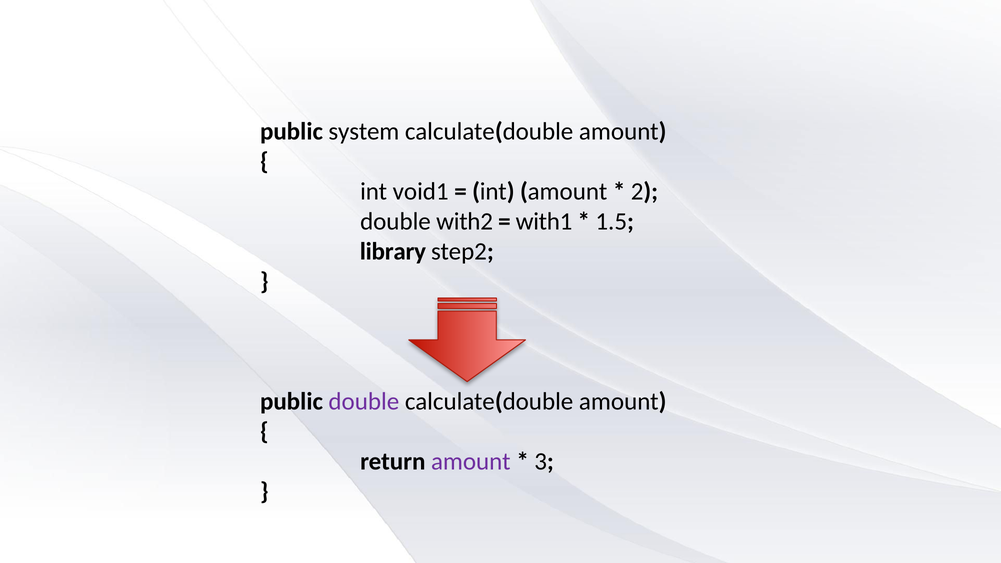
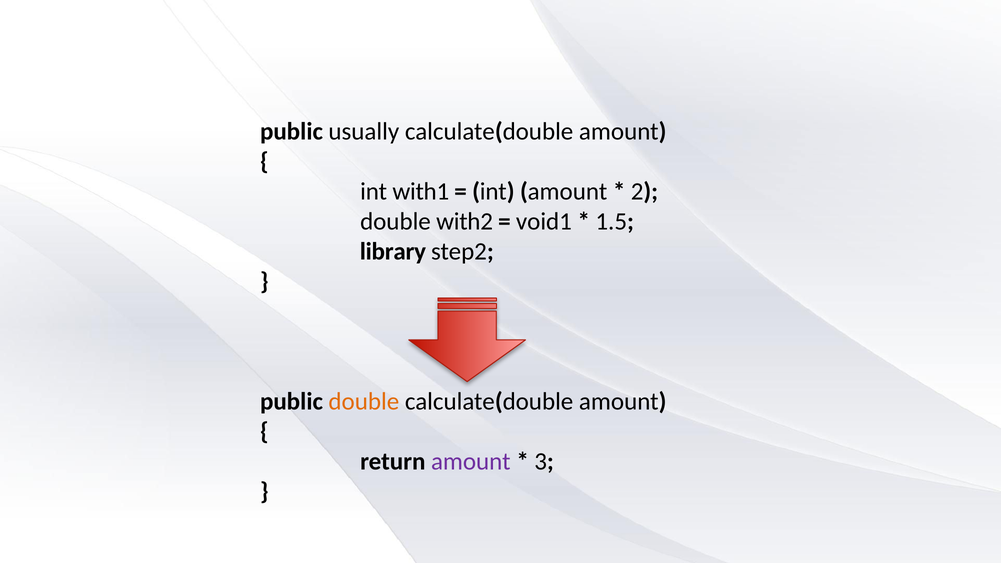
system: system -> usually
void1: void1 -> with1
with1: with1 -> void1
double at (364, 402) colour: purple -> orange
